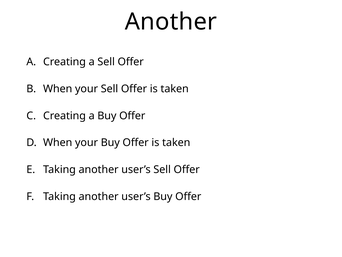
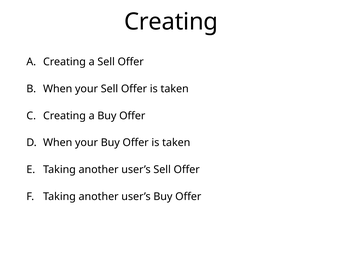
Another at (171, 22): Another -> Creating
